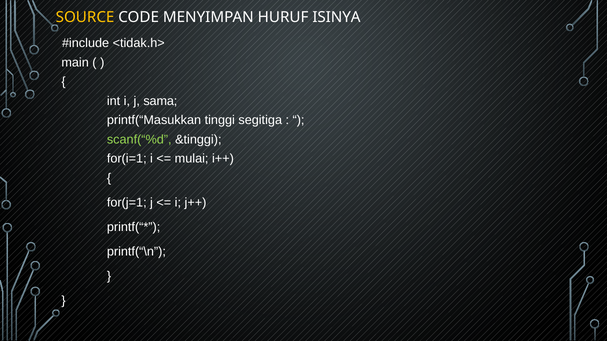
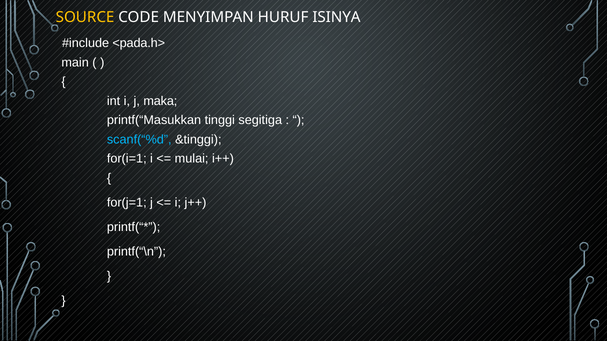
<tidak.h>: <tidak.h> -> <pada.h>
sama: sama -> maka
scanf(“%d colour: light green -> light blue
